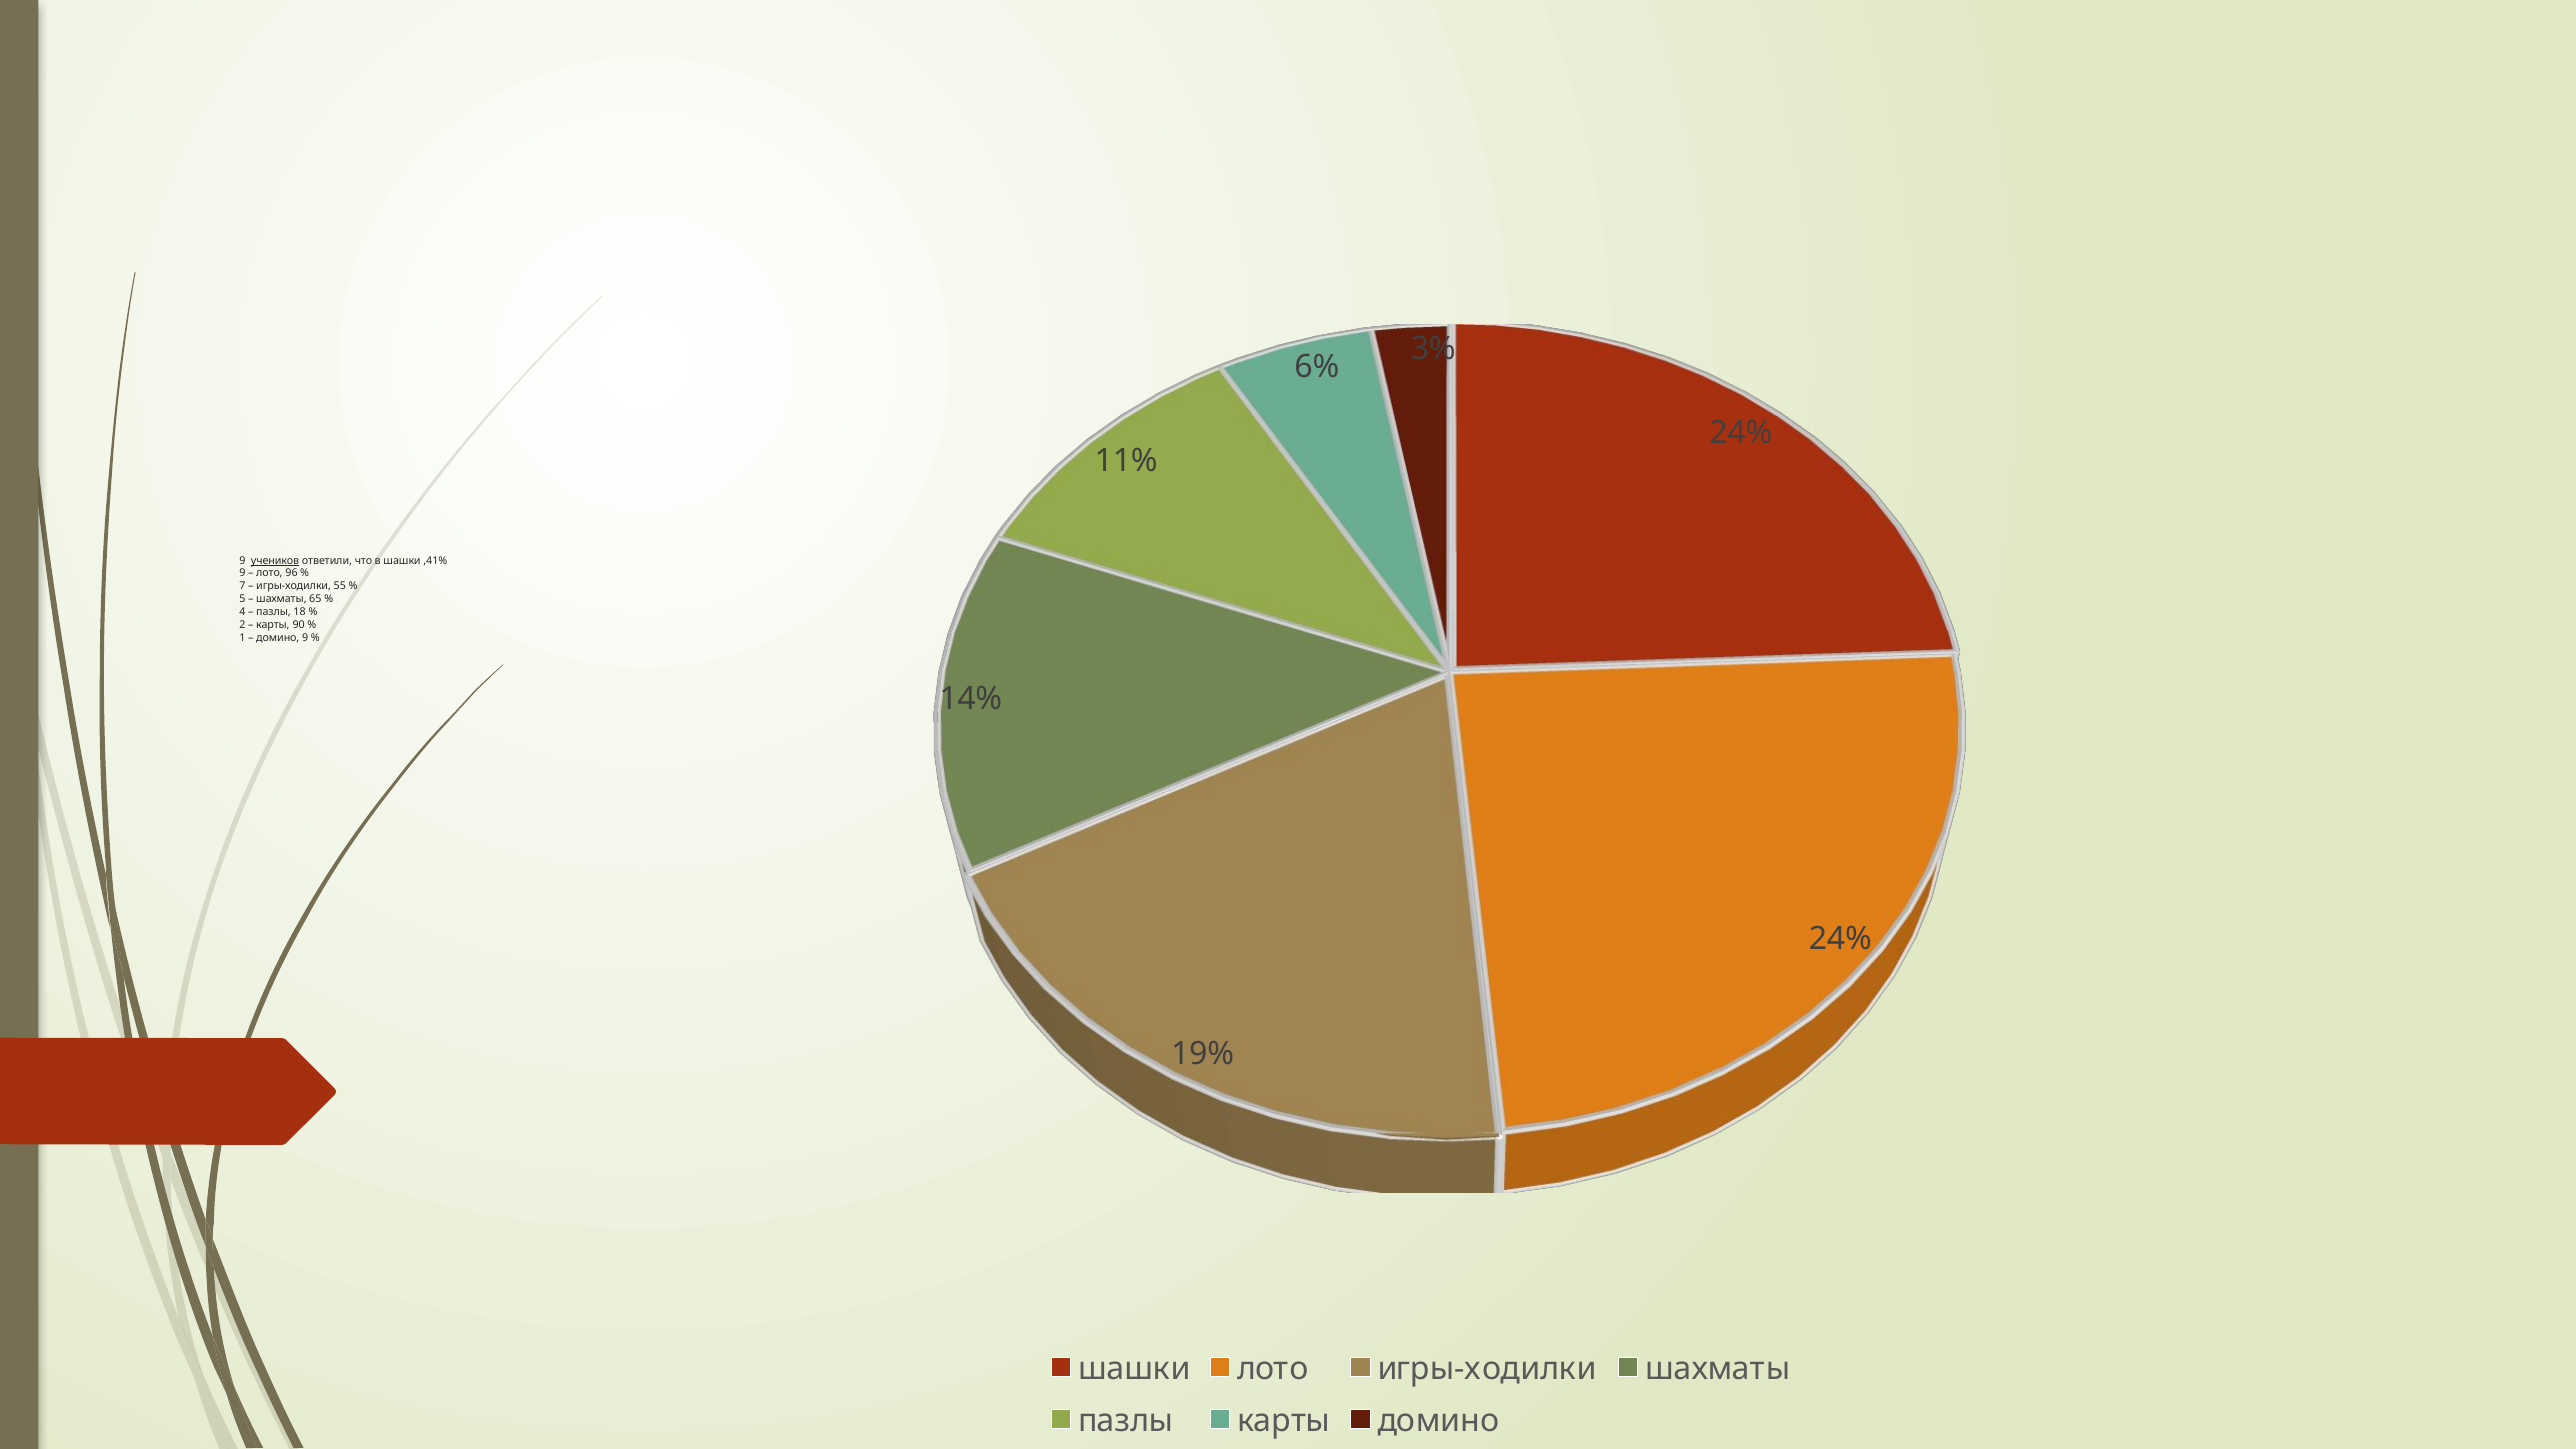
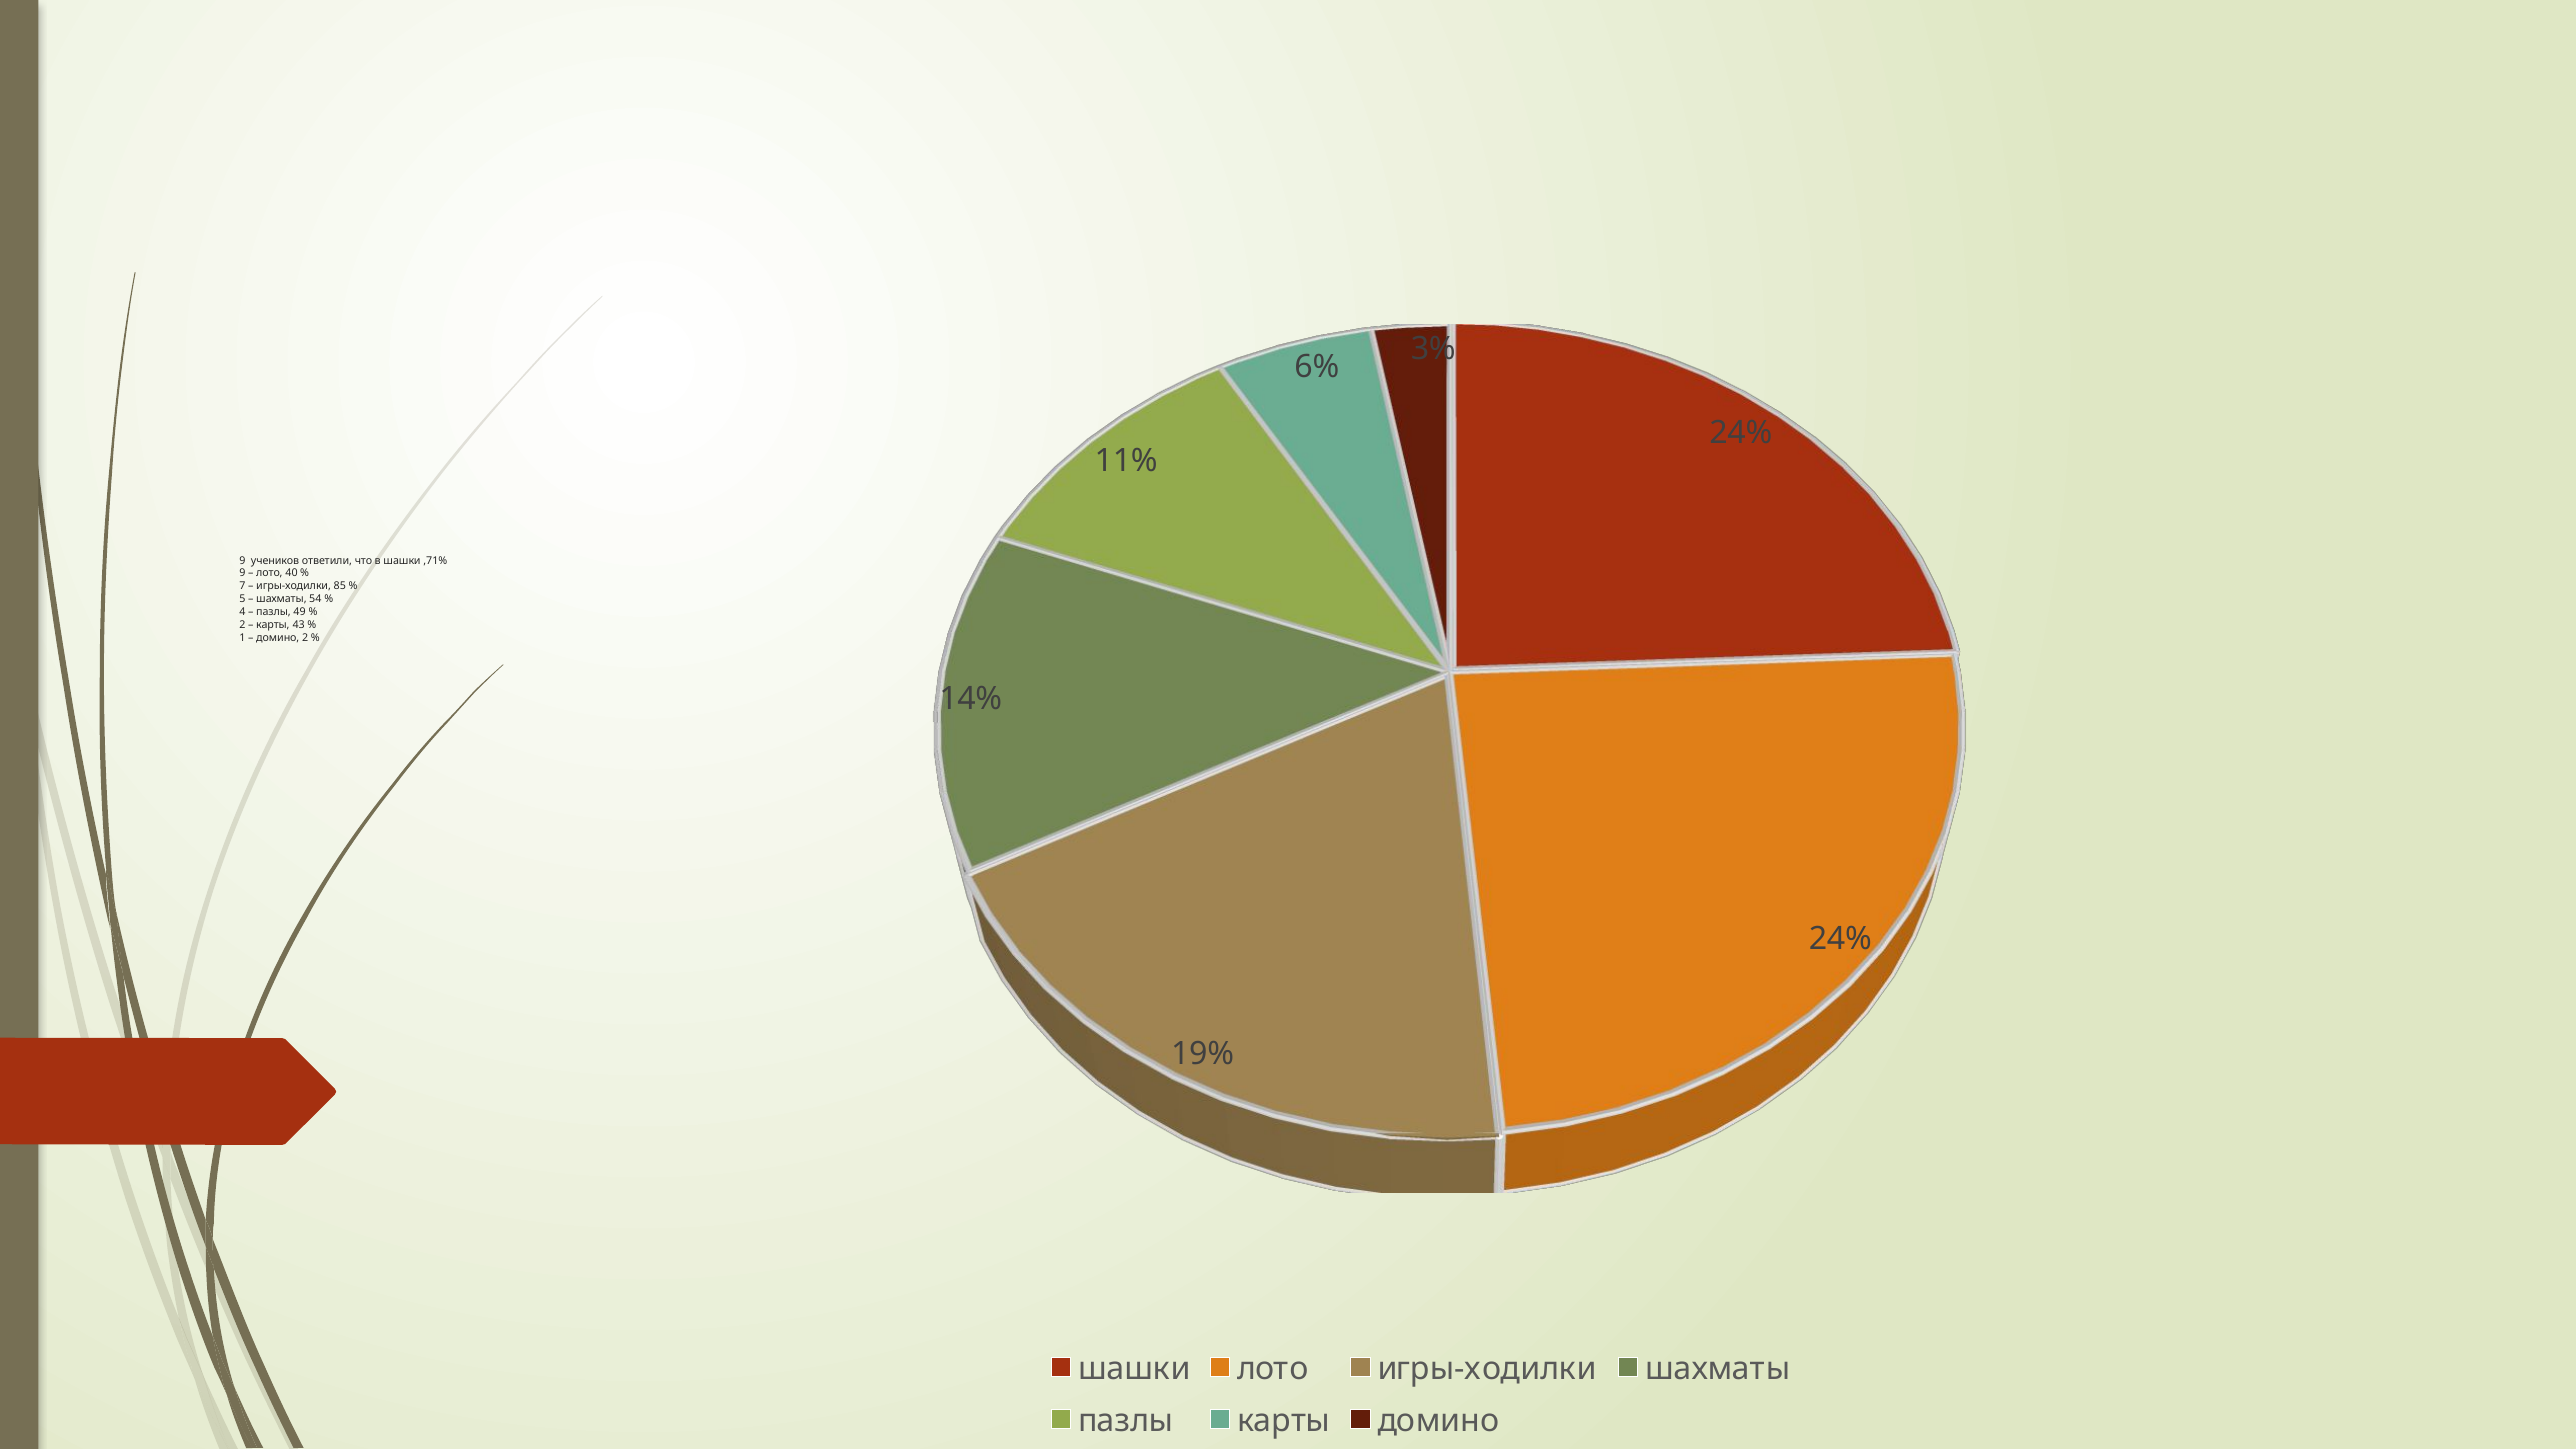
учеников underline: present -> none
,41%: ,41% -> ,71%
96: 96 -> 40
55: 55 -> 85
65: 65 -> 54
18: 18 -> 49
90: 90 -> 43
9 at (305, 638): 9 -> 2
